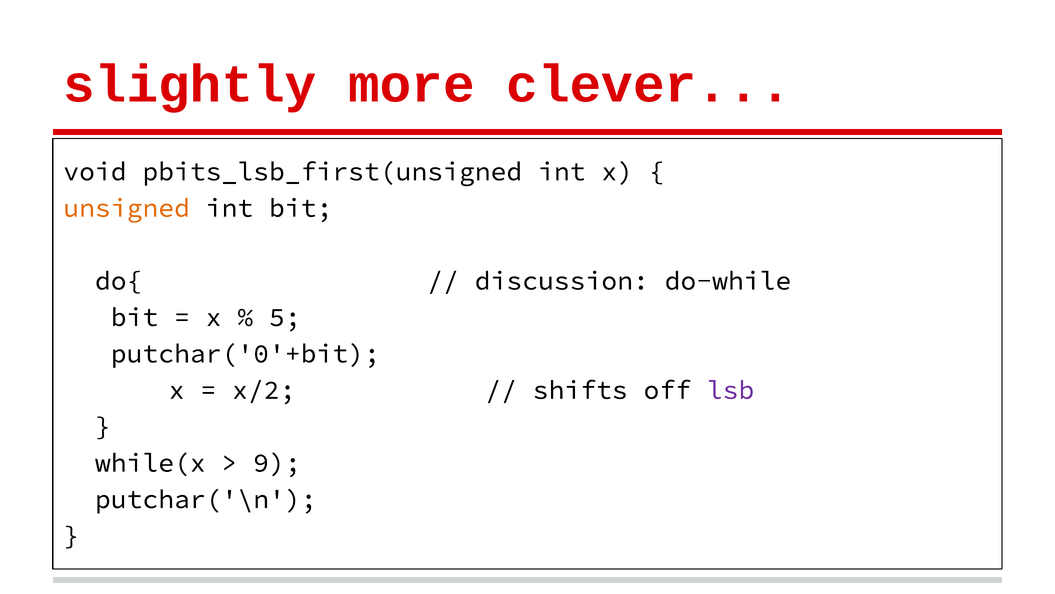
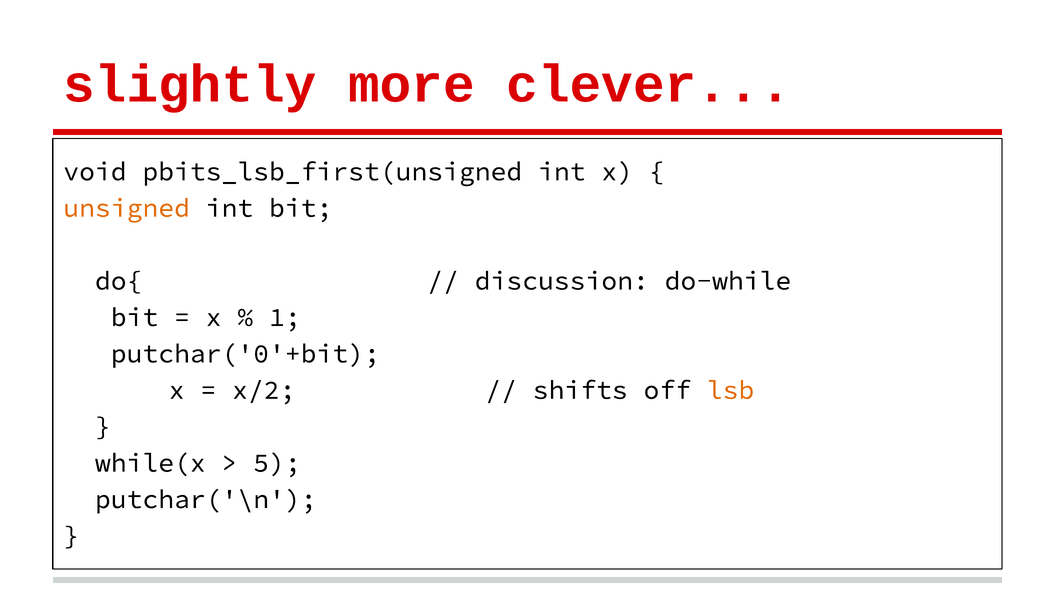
5: 5 -> 1
lsb colour: purple -> orange
9: 9 -> 5
